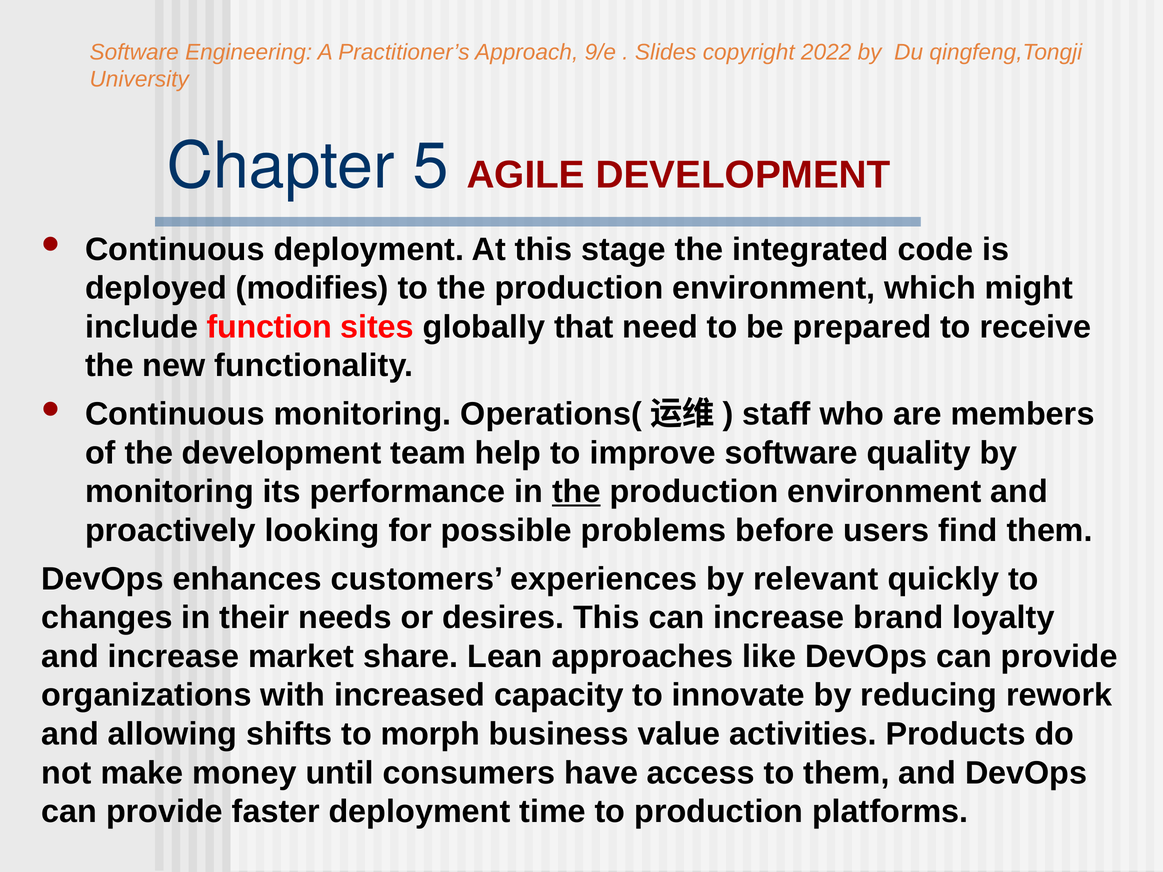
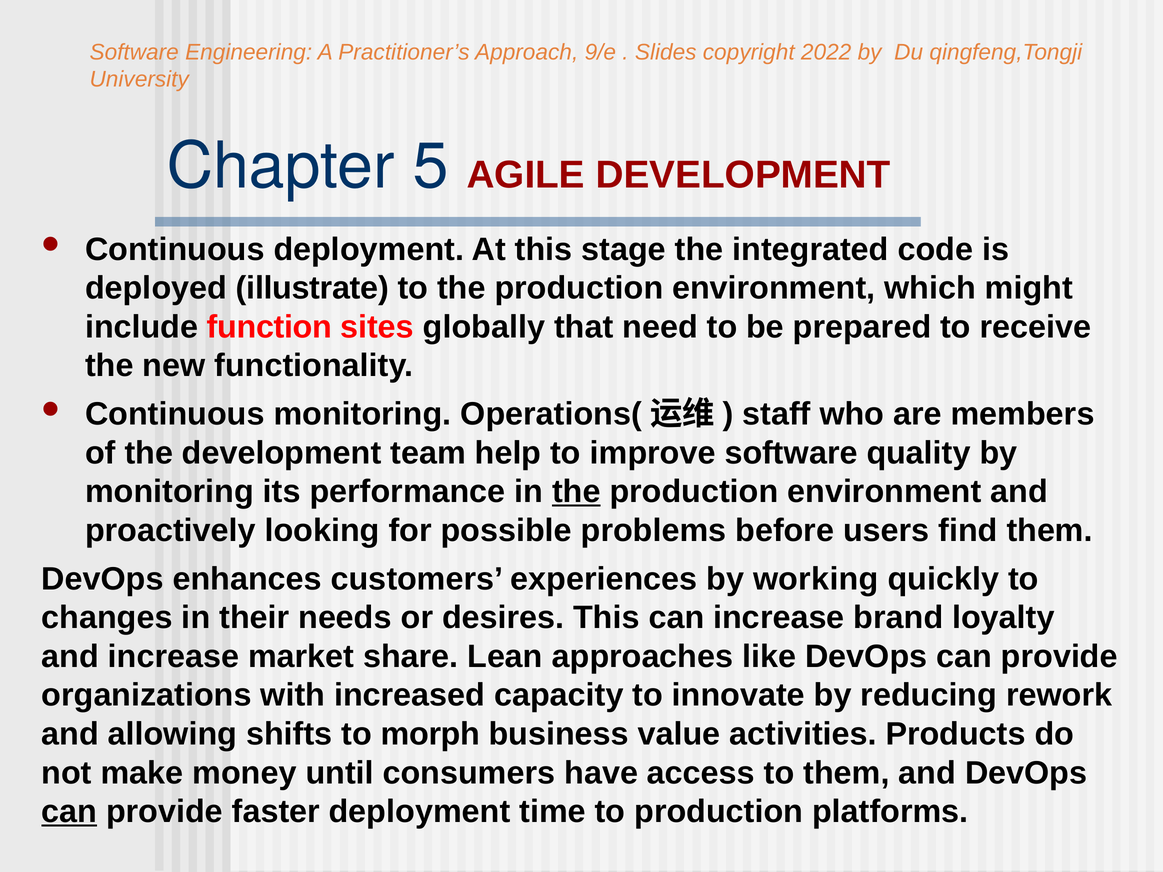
modifies: modifies -> illustrate
relevant: relevant -> working
can at (69, 812) underline: none -> present
